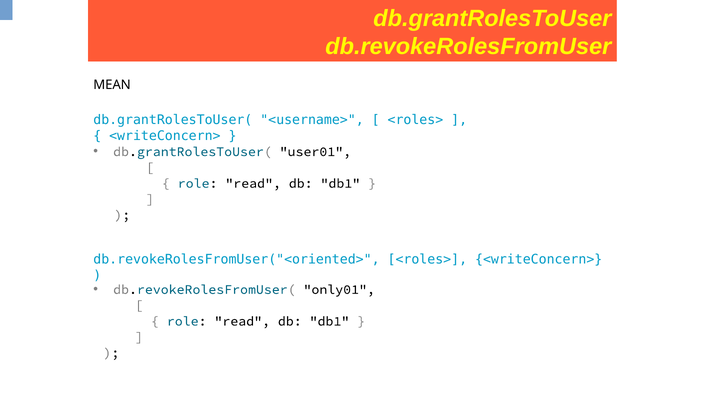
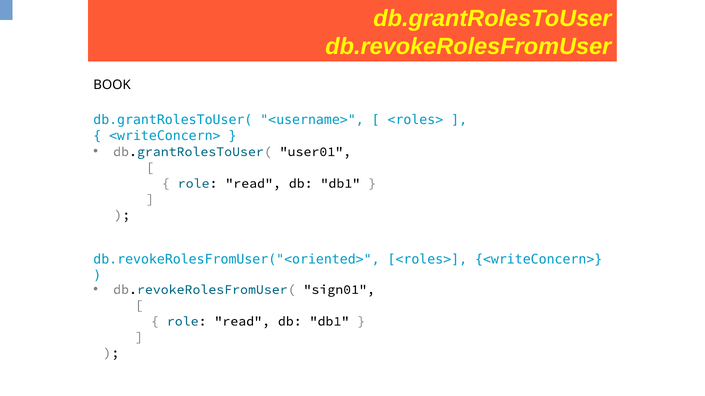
MEAN: MEAN -> BOOK
only01: only01 -> sign01
